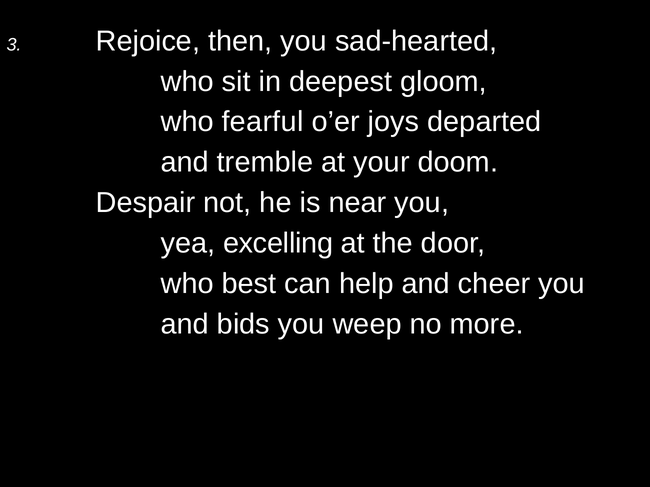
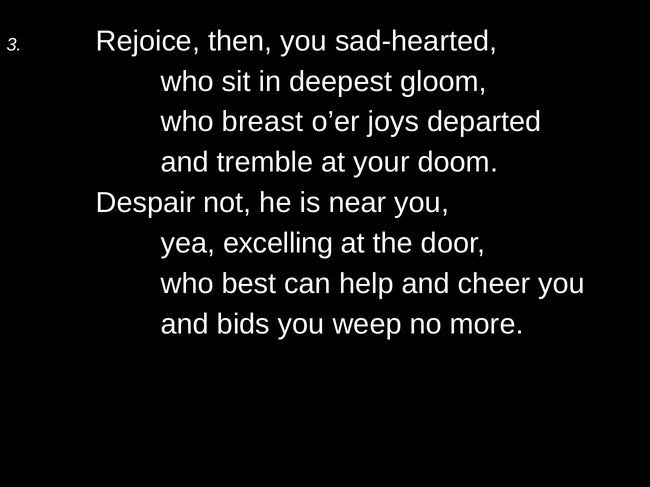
fearful: fearful -> breast
